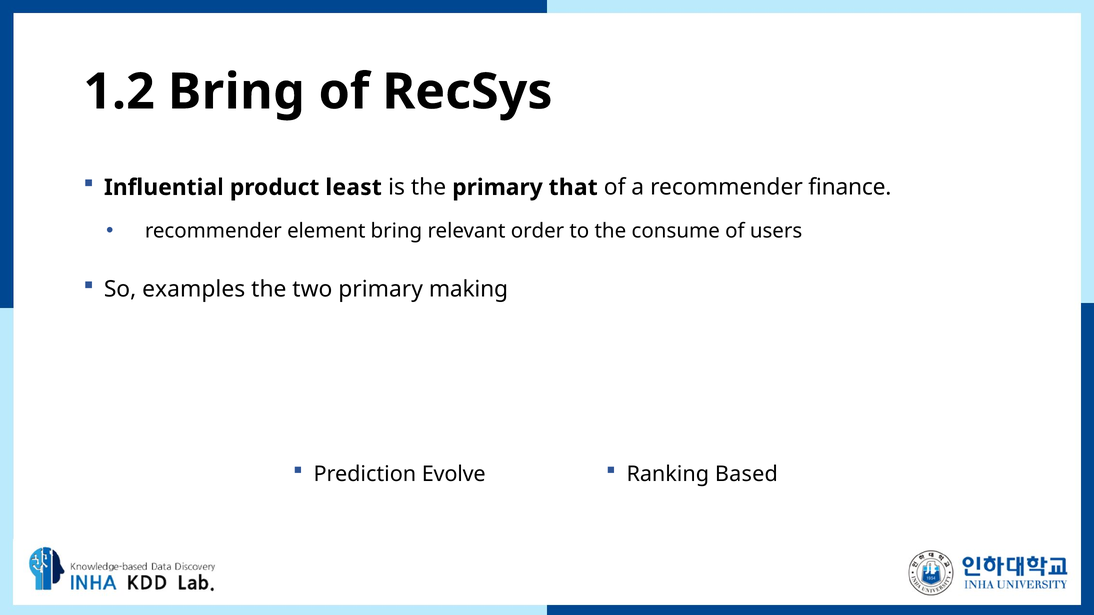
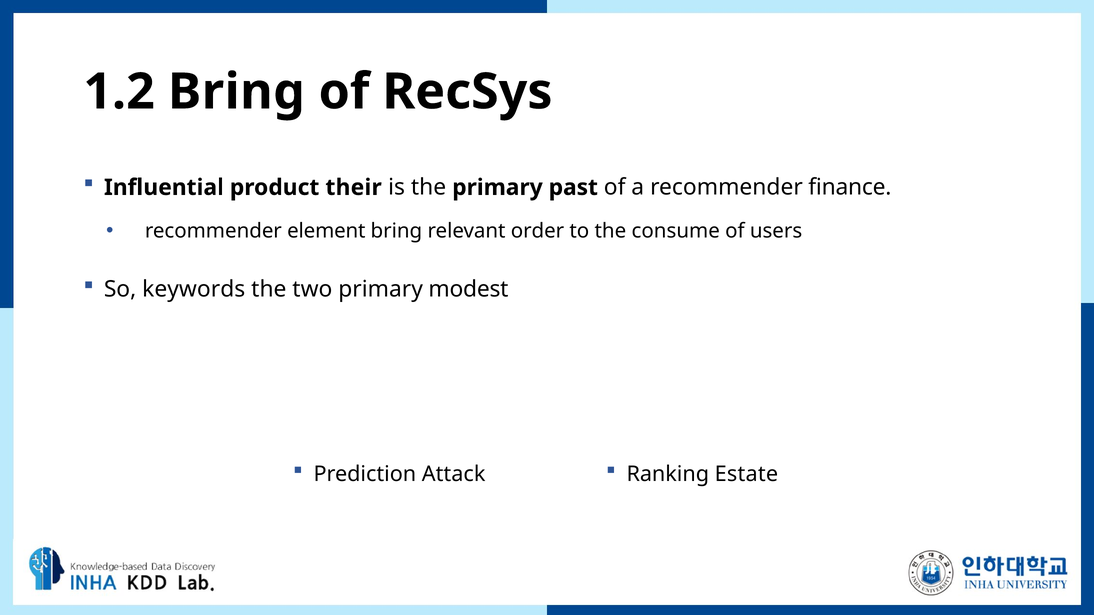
least: least -> their
that: that -> past
examples: examples -> keywords
making: making -> modest
Evolve: Evolve -> Attack
Based: Based -> Estate
